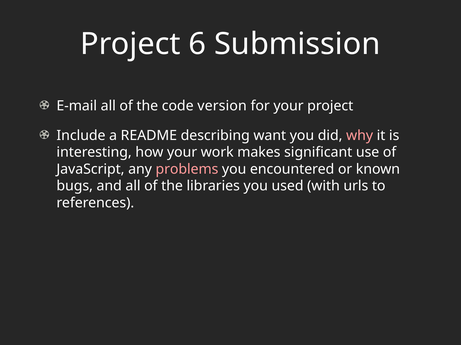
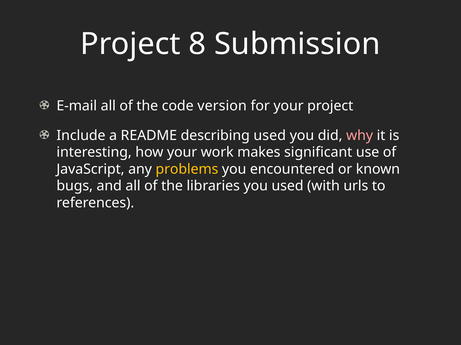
6: 6 -> 8
describing want: want -> used
problems colour: pink -> yellow
